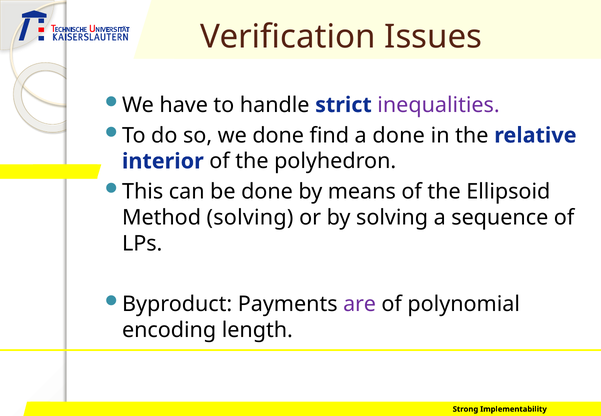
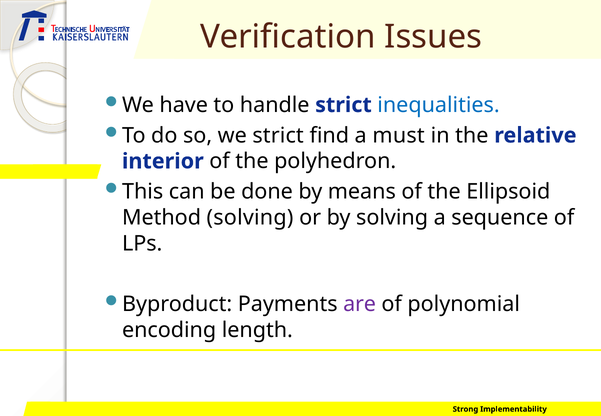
inequalities colour: purple -> blue
we done: done -> strict
a done: done -> must
